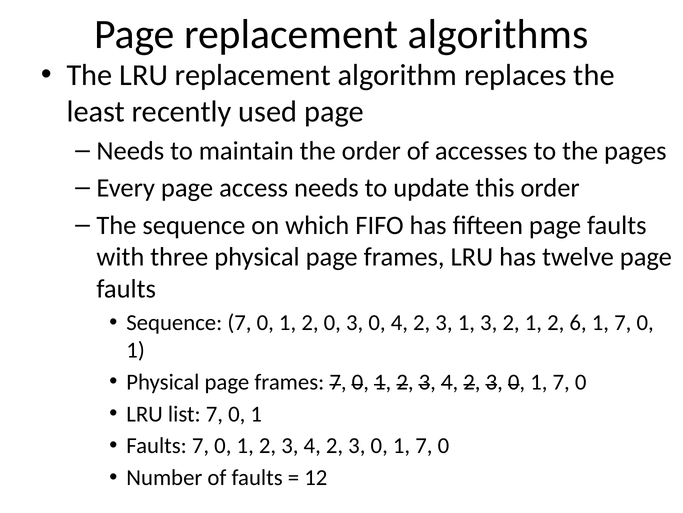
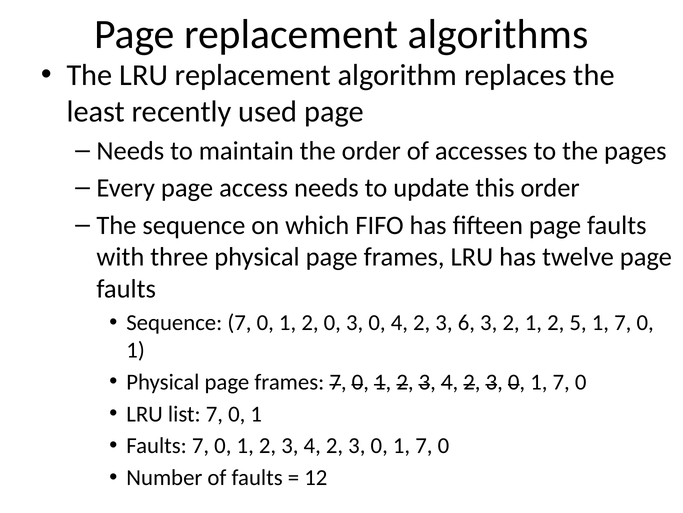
3 1: 1 -> 6
6: 6 -> 5
